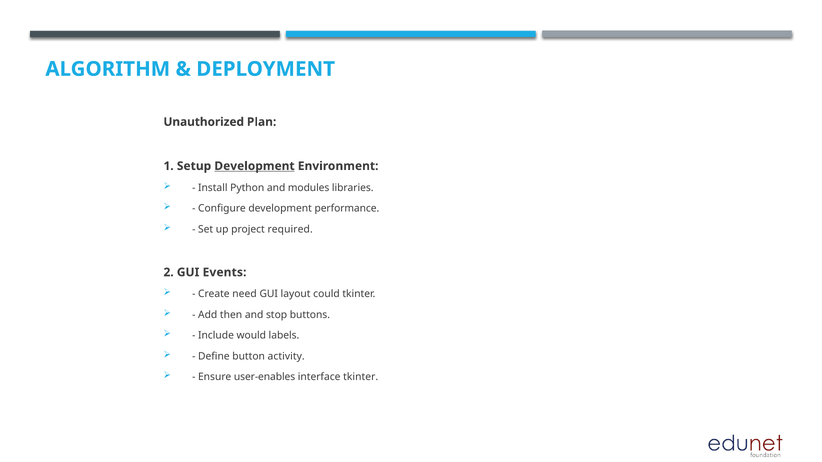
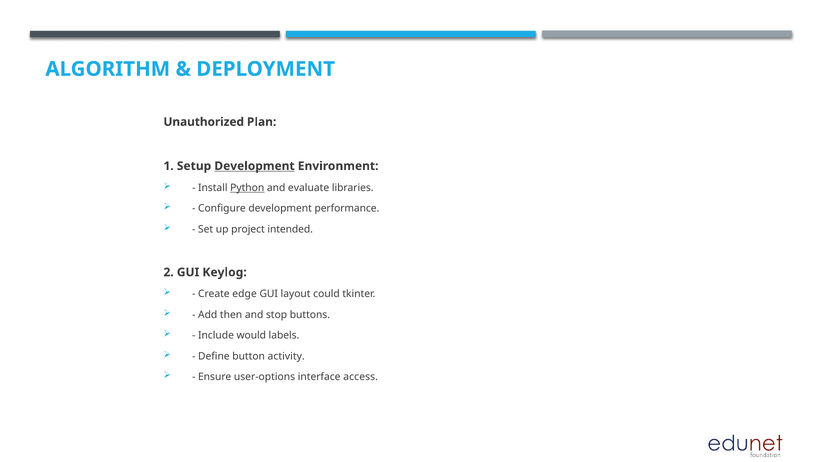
Python underline: none -> present
modules: modules -> evaluate
required: required -> intended
Events: Events -> Keylog
need: need -> edge
user-enables: user-enables -> user-options
interface tkinter: tkinter -> access
